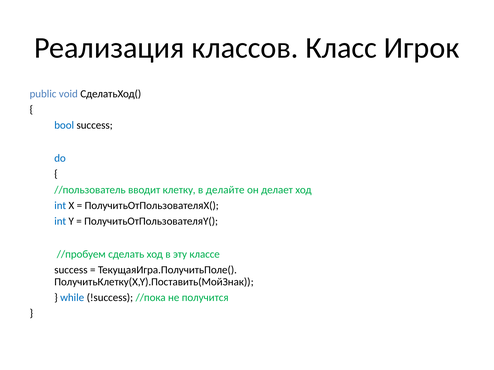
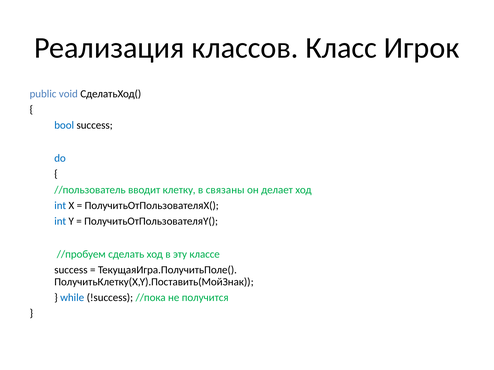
делайте: делайте -> связаны
